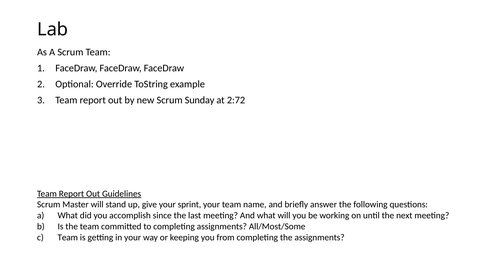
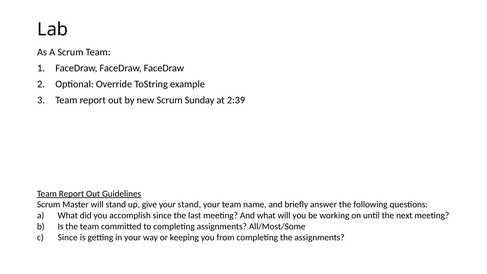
2:72: 2:72 -> 2:39
your sprint: sprint -> stand
Team at (68, 237): Team -> Since
